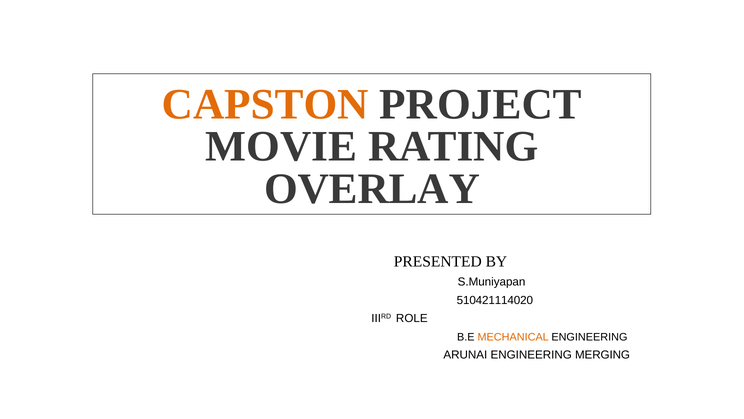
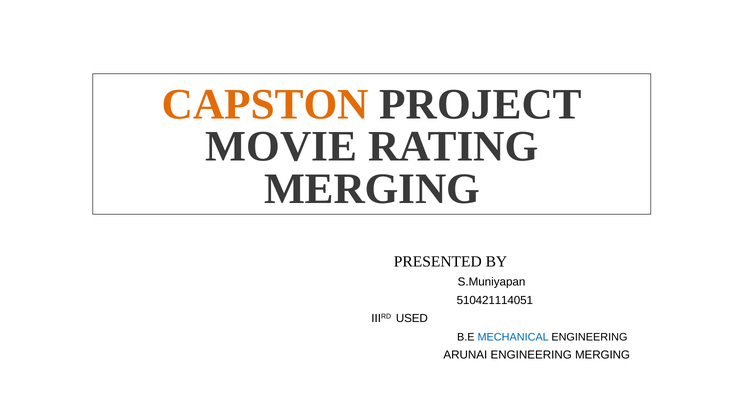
OVERLAY at (372, 189): OVERLAY -> MERGING
510421114020: 510421114020 -> 510421114051
ROLE: ROLE -> USED
MECHANICAL colour: orange -> blue
